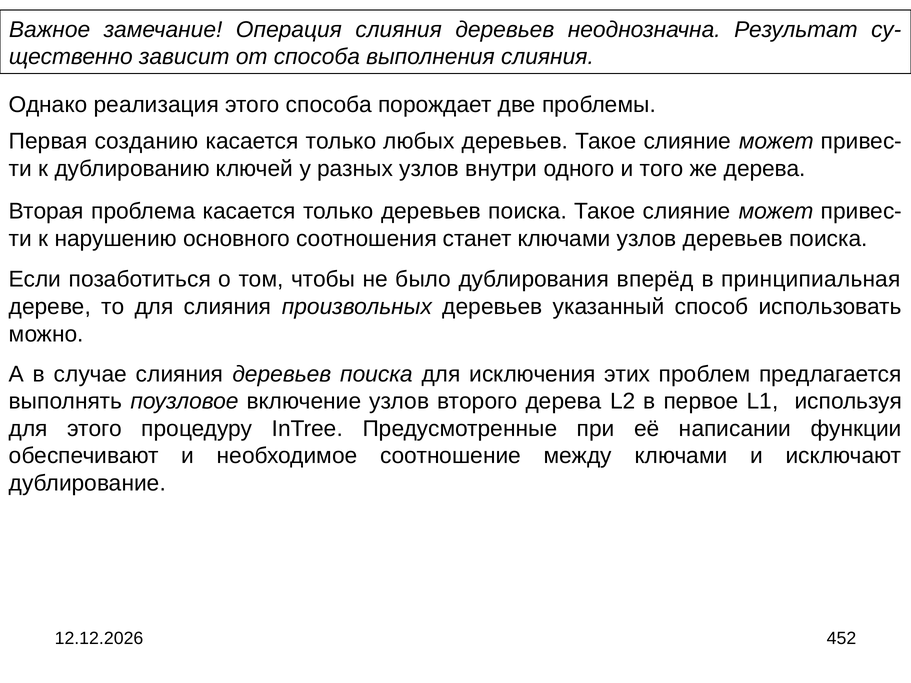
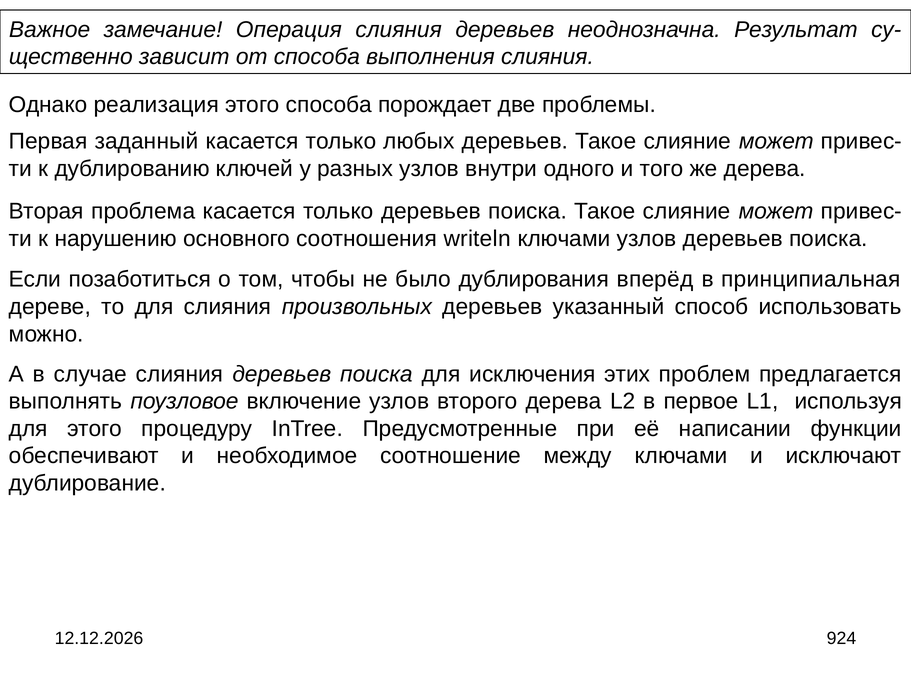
созданию: созданию -> заданный
станет: станет -> writeln
452: 452 -> 924
